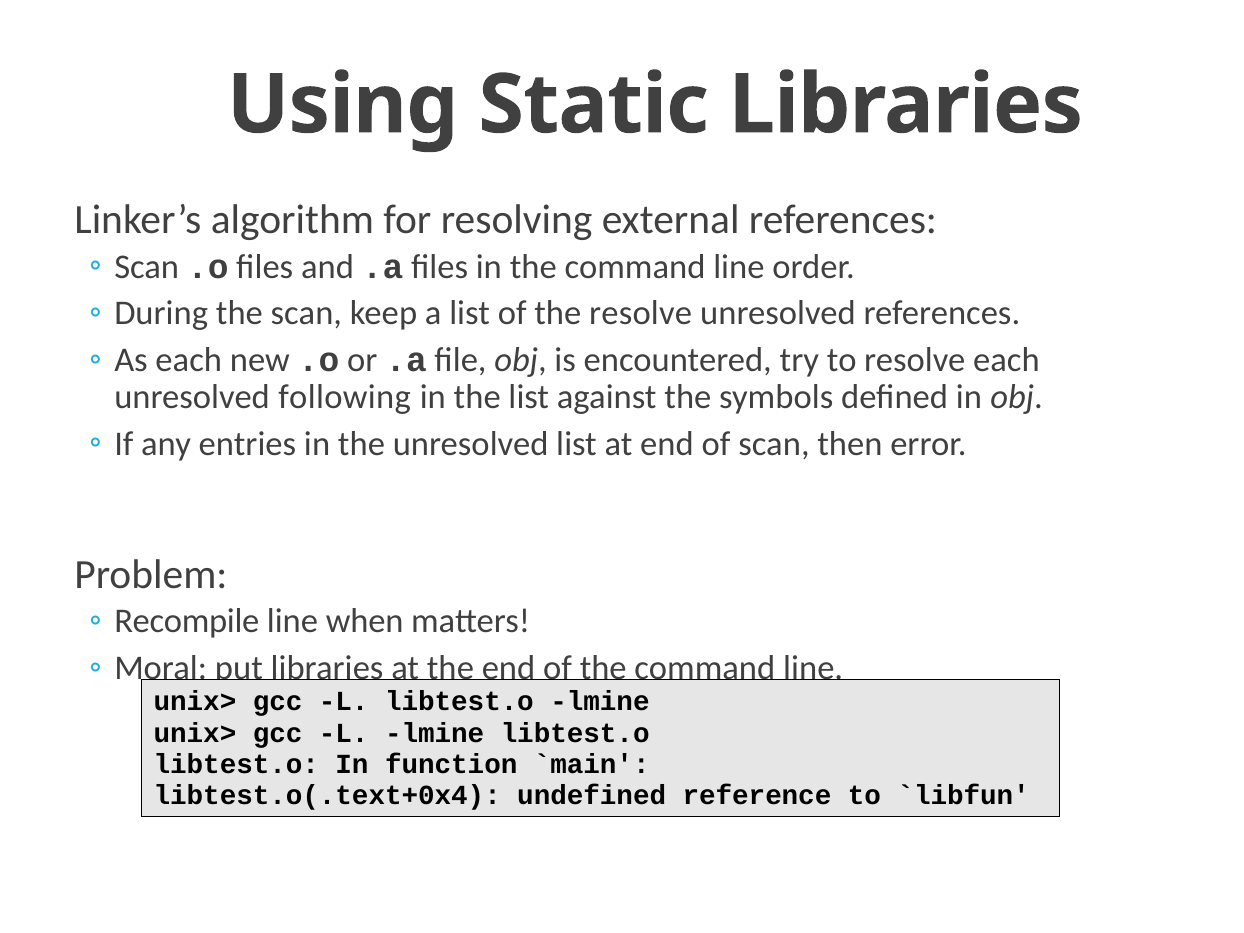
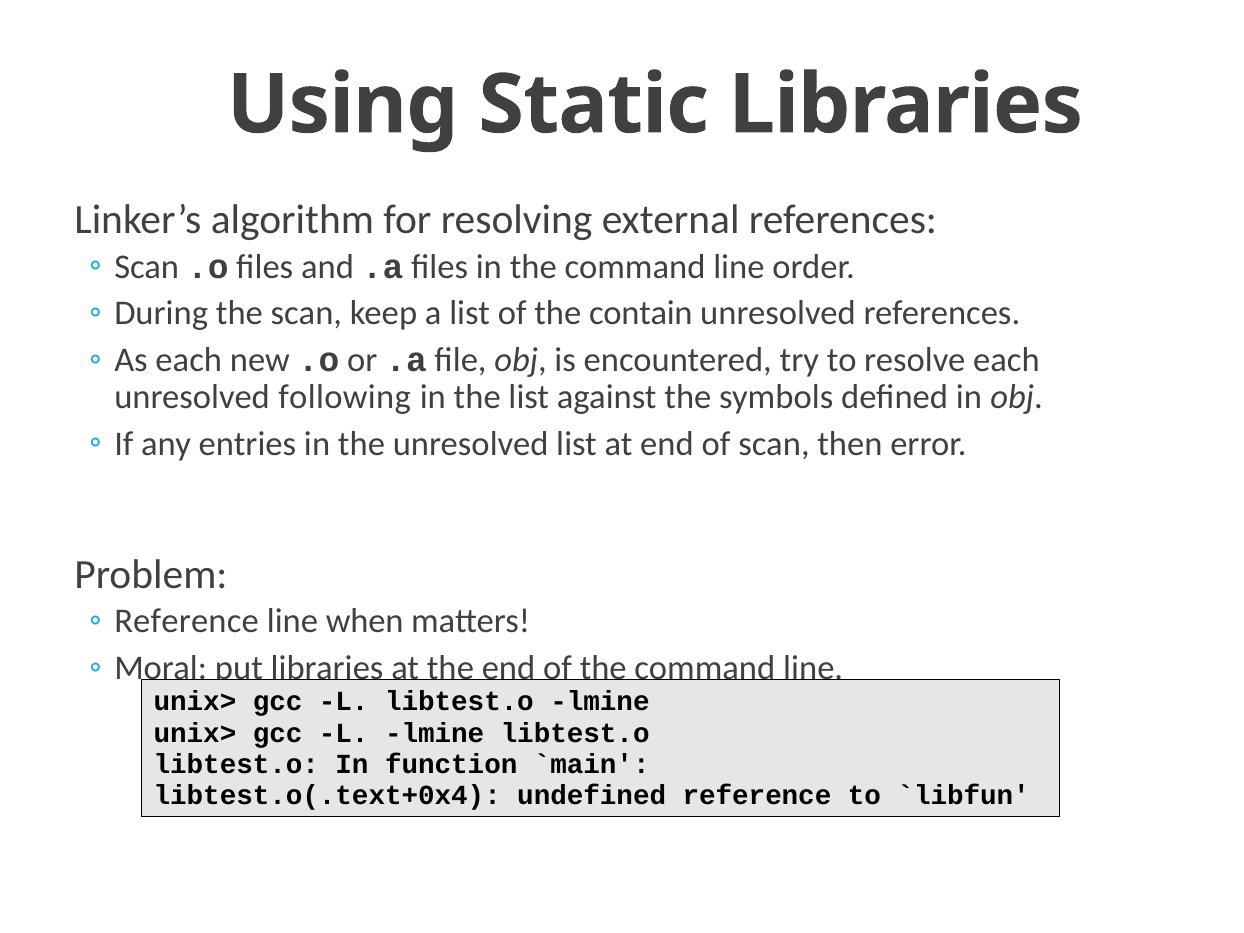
the resolve: resolve -> contain
Recompile at (187, 622): Recompile -> Reference
